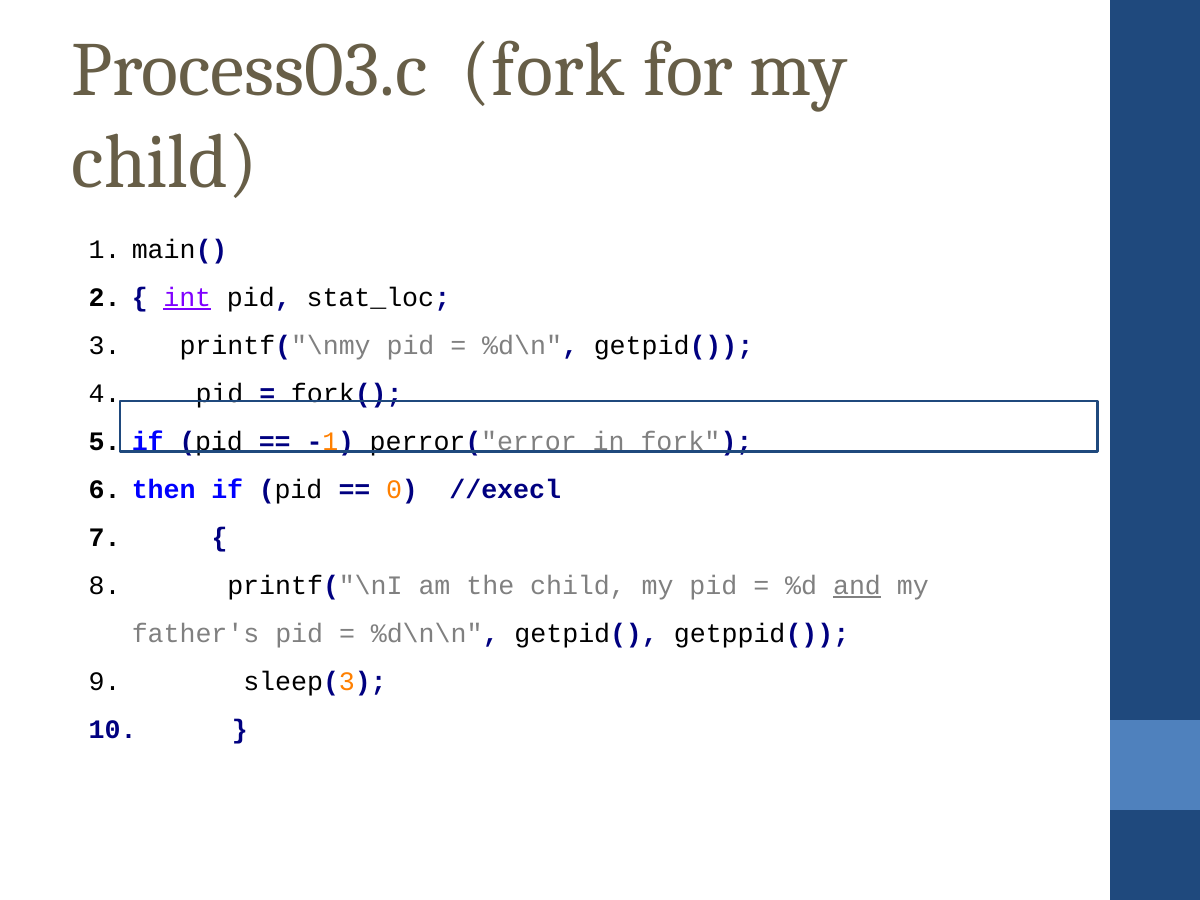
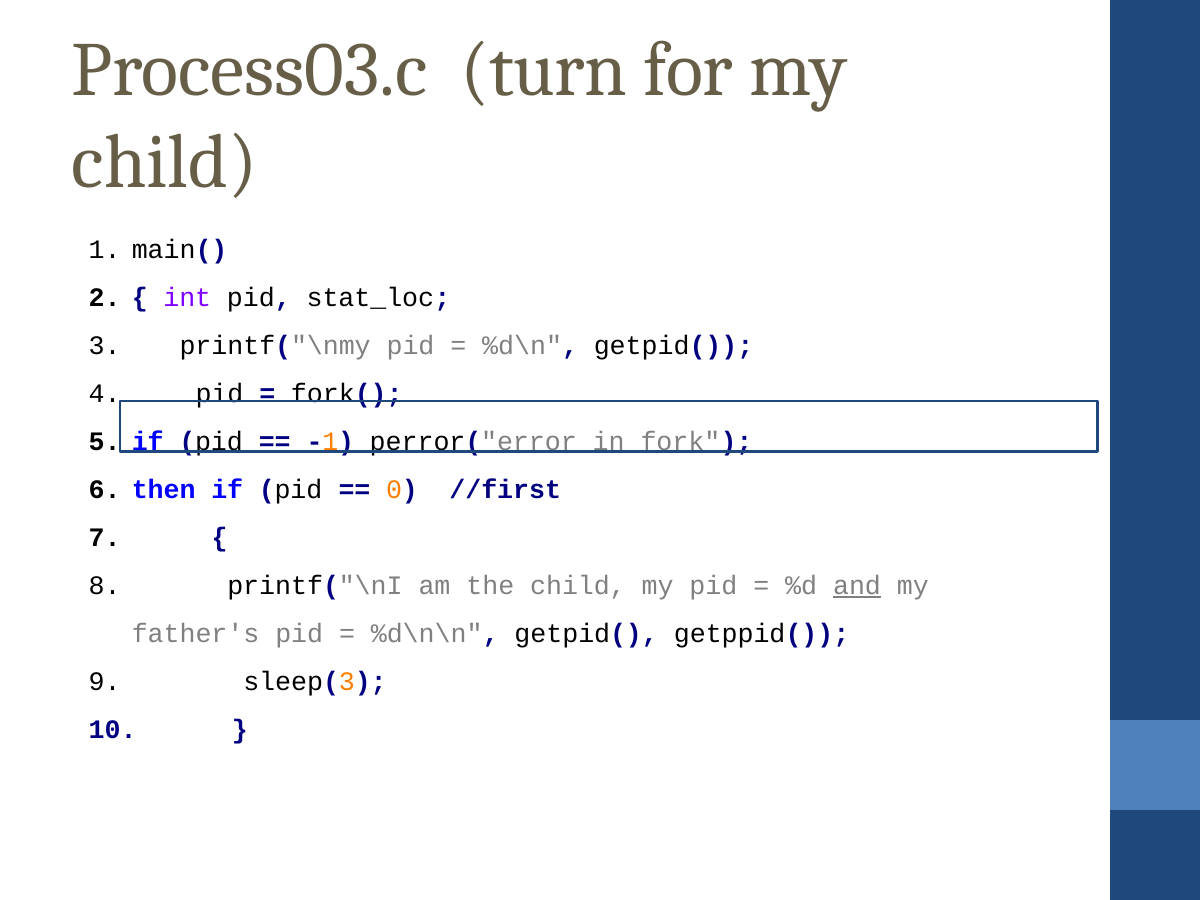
Process03.c fork: fork -> turn
int underline: present -> none
//execl: //execl -> //first
